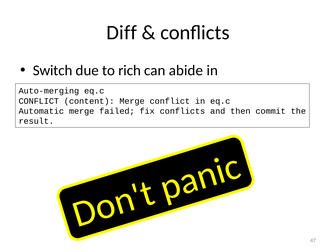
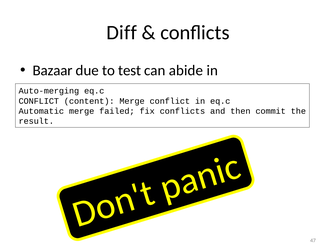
Switch: Switch -> Bazaar
rich: rich -> test
